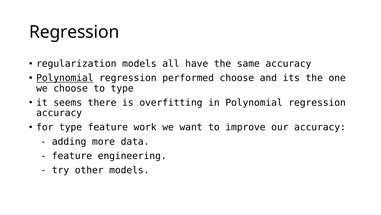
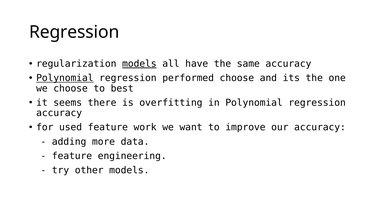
models at (139, 64) underline: none -> present
to type: type -> best
for type: type -> used
